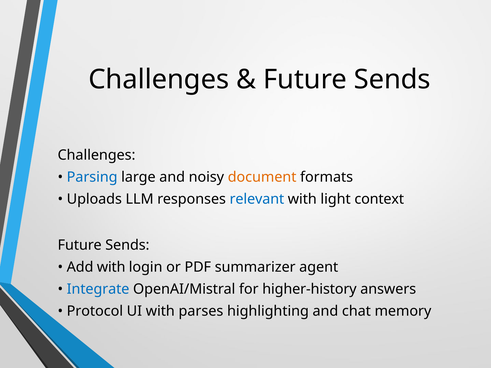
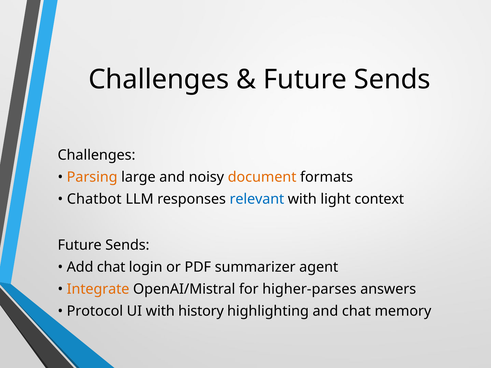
Parsing colour: blue -> orange
Uploads: Uploads -> Chatbot
Add with: with -> chat
Integrate colour: blue -> orange
higher-history: higher-history -> higher-parses
parses: parses -> history
